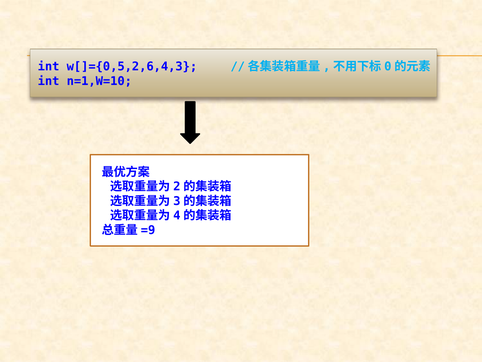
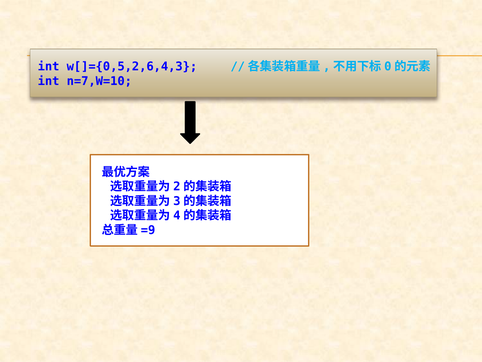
n=1,W=10: n=1,W=10 -> n=7,W=10
